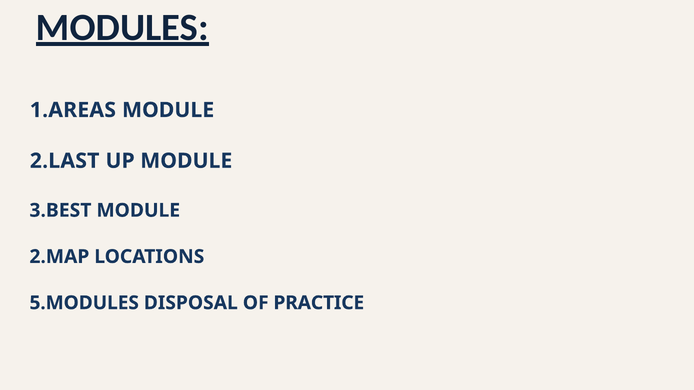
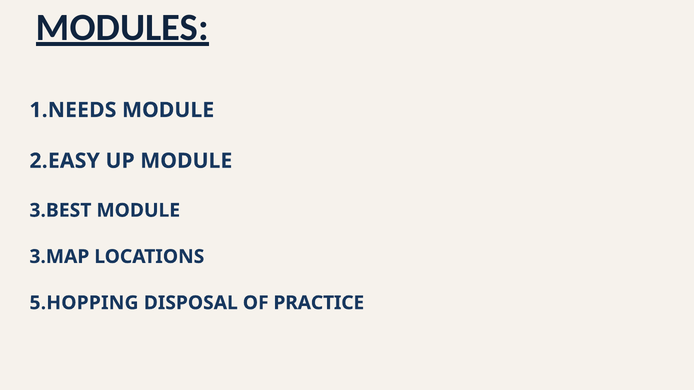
1.AREAS: 1.AREAS -> 1.NEEDS
2.LAST: 2.LAST -> 2.EASY
2.MAP: 2.MAP -> 3.MAP
5.MODULES: 5.MODULES -> 5.HOPPING
